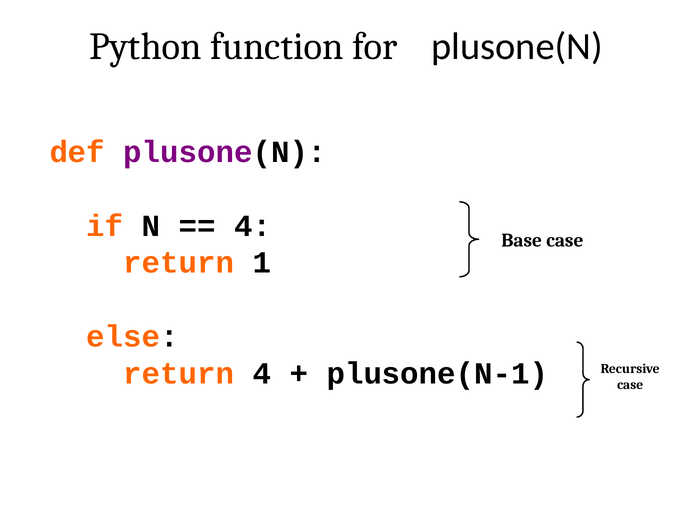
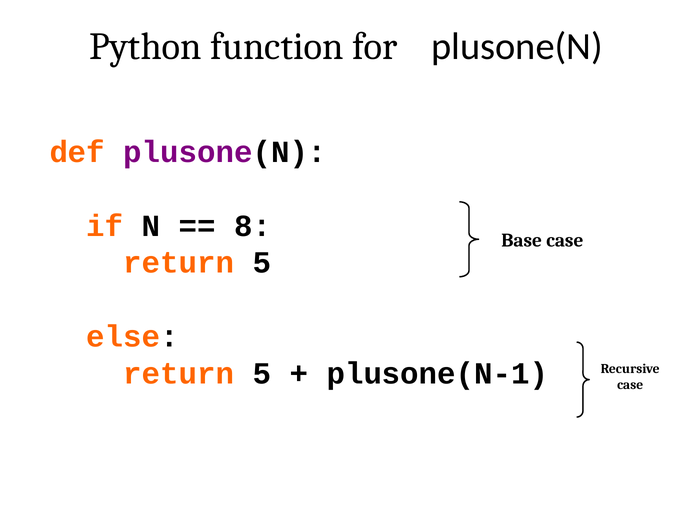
4 at (253, 226): 4 -> 8
1 at (262, 263): 1 -> 5
4 at (262, 374): 4 -> 5
